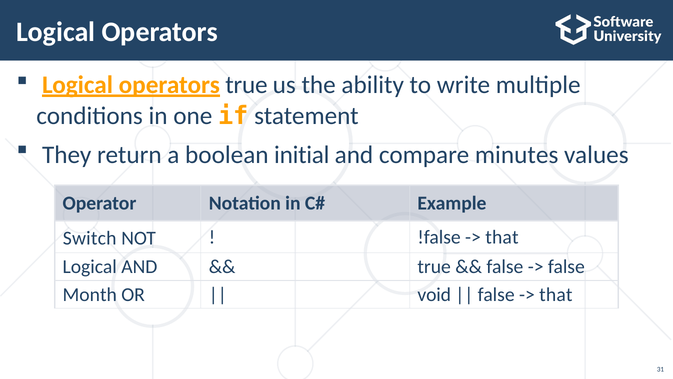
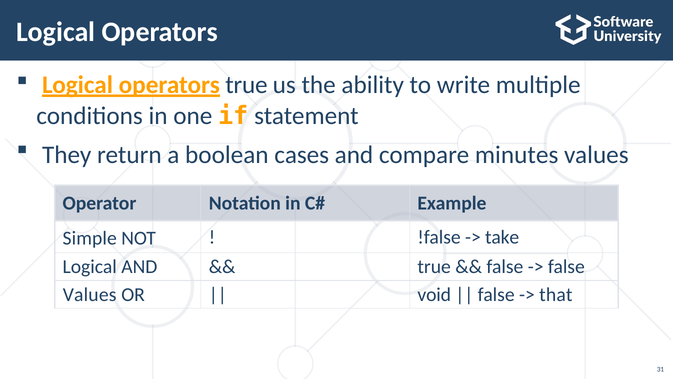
initial: initial -> cases
Switch: Switch -> Simple
that at (502, 237): that -> take
Month at (90, 294): Month -> Values
